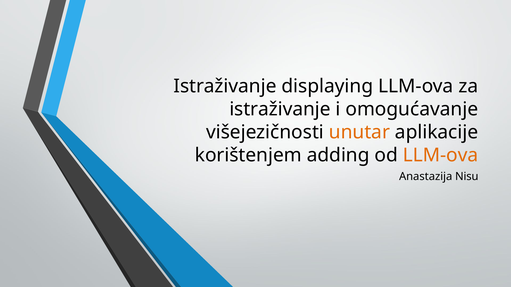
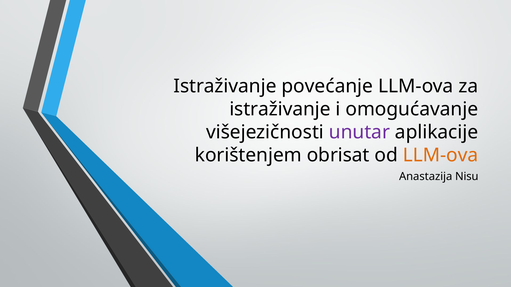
displaying: displaying -> povećanje
unutar colour: orange -> purple
adding: adding -> obrisat
